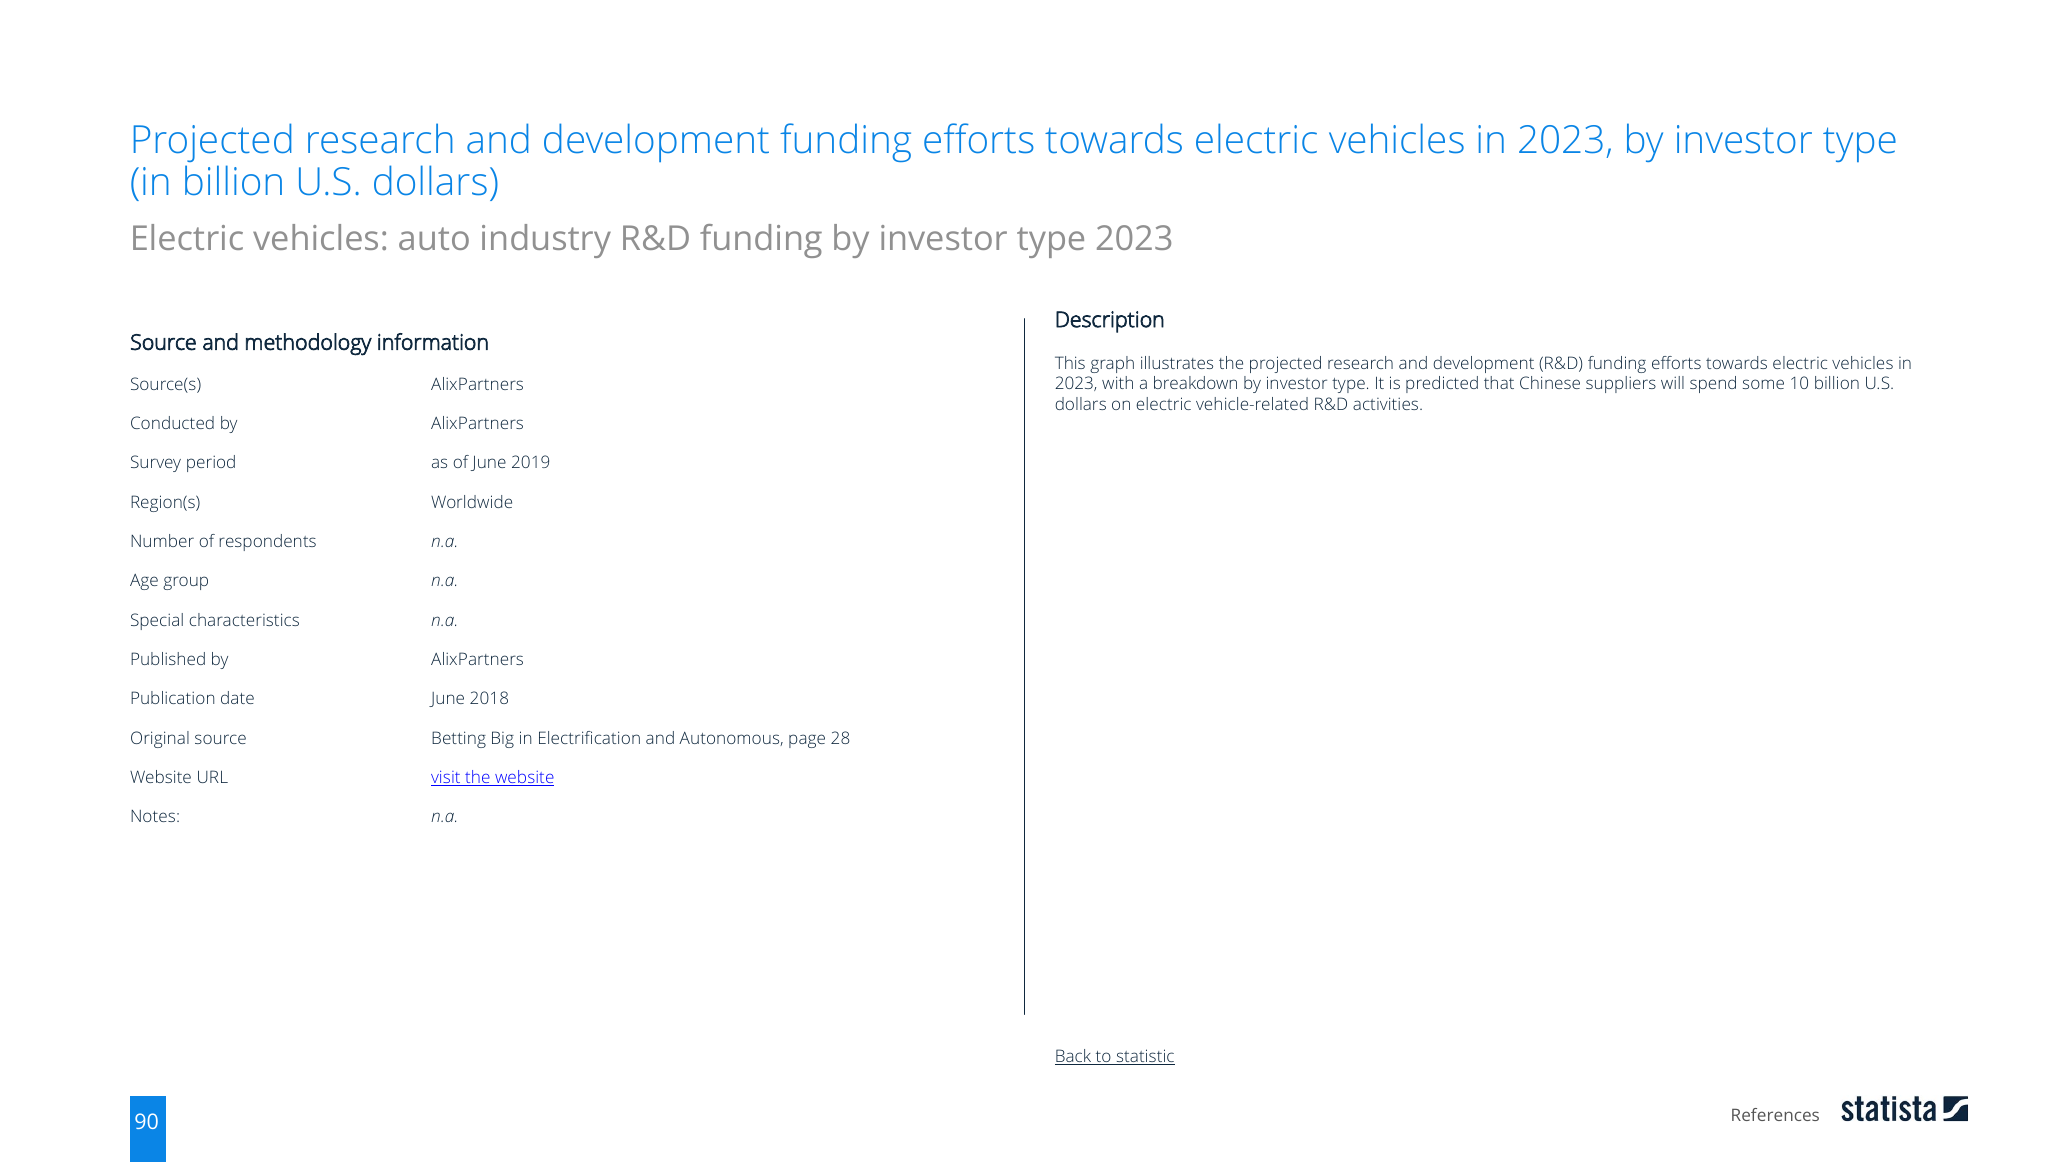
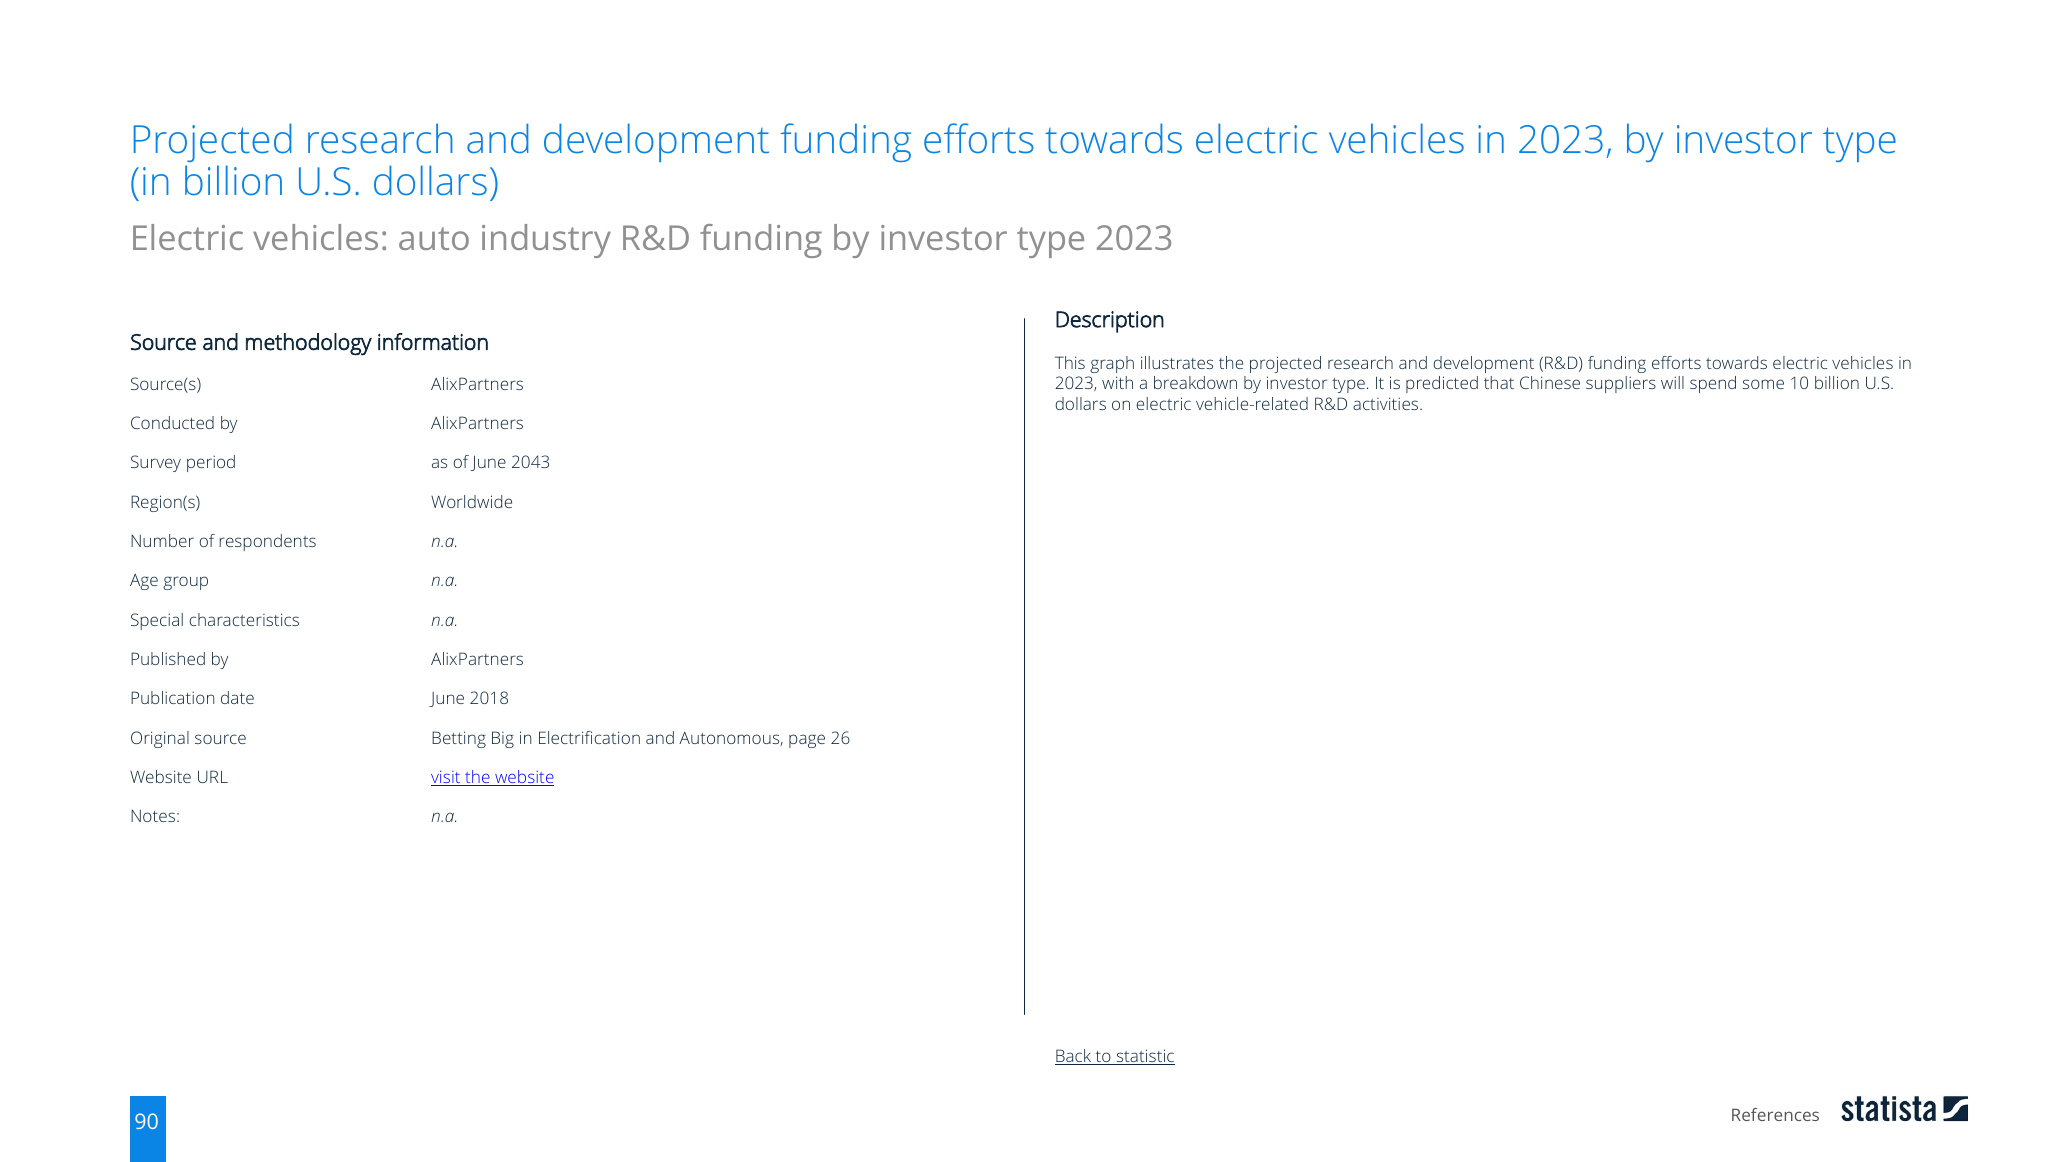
2019: 2019 -> 2043
28: 28 -> 26
